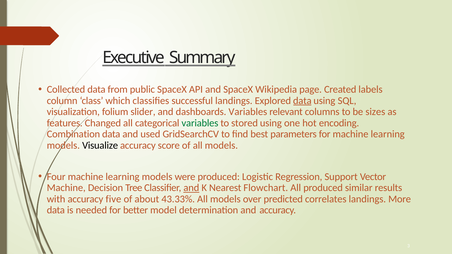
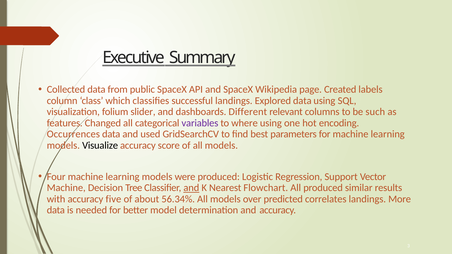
data at (302, 101) underline: present -> none
dashboards Variables: Variables -> Different
sizes: sizes -> such
variables at (200, 123) colour: green -> purple
stored: stored -> where
Combination: Combination -> Occurrences
43.33%: 43.33% -> 56.34%
